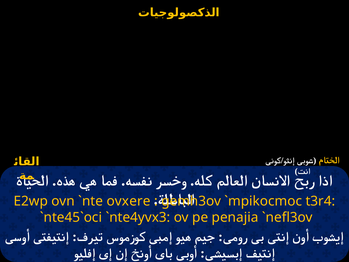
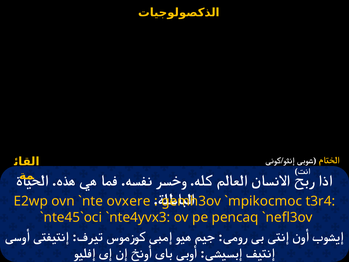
penajia: penajia -> pencaq
